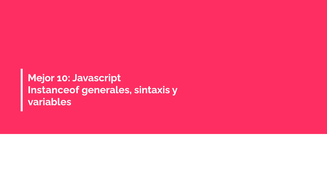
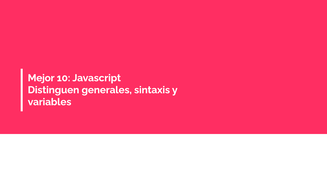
Instanceof: Instanceof -> Distinguen
